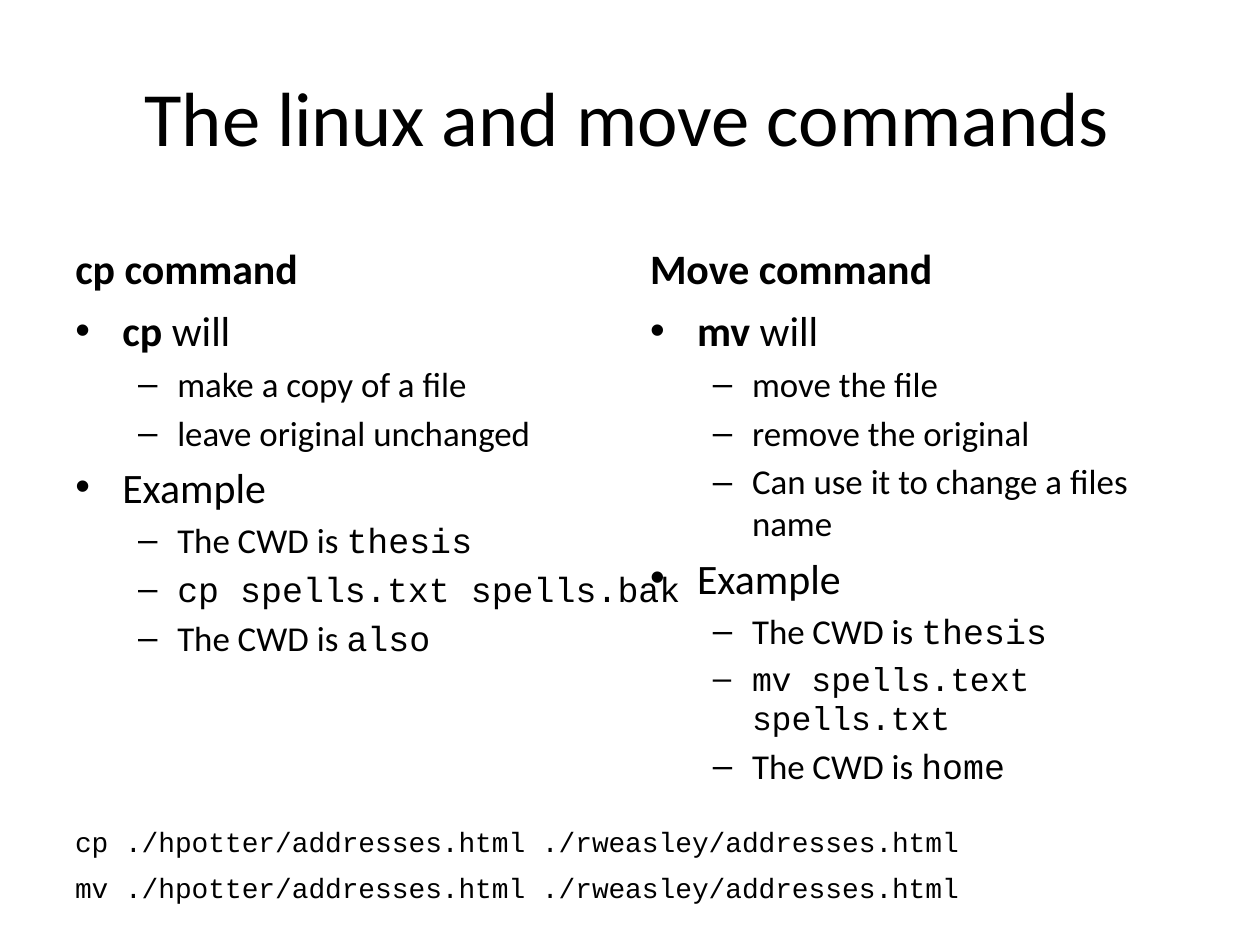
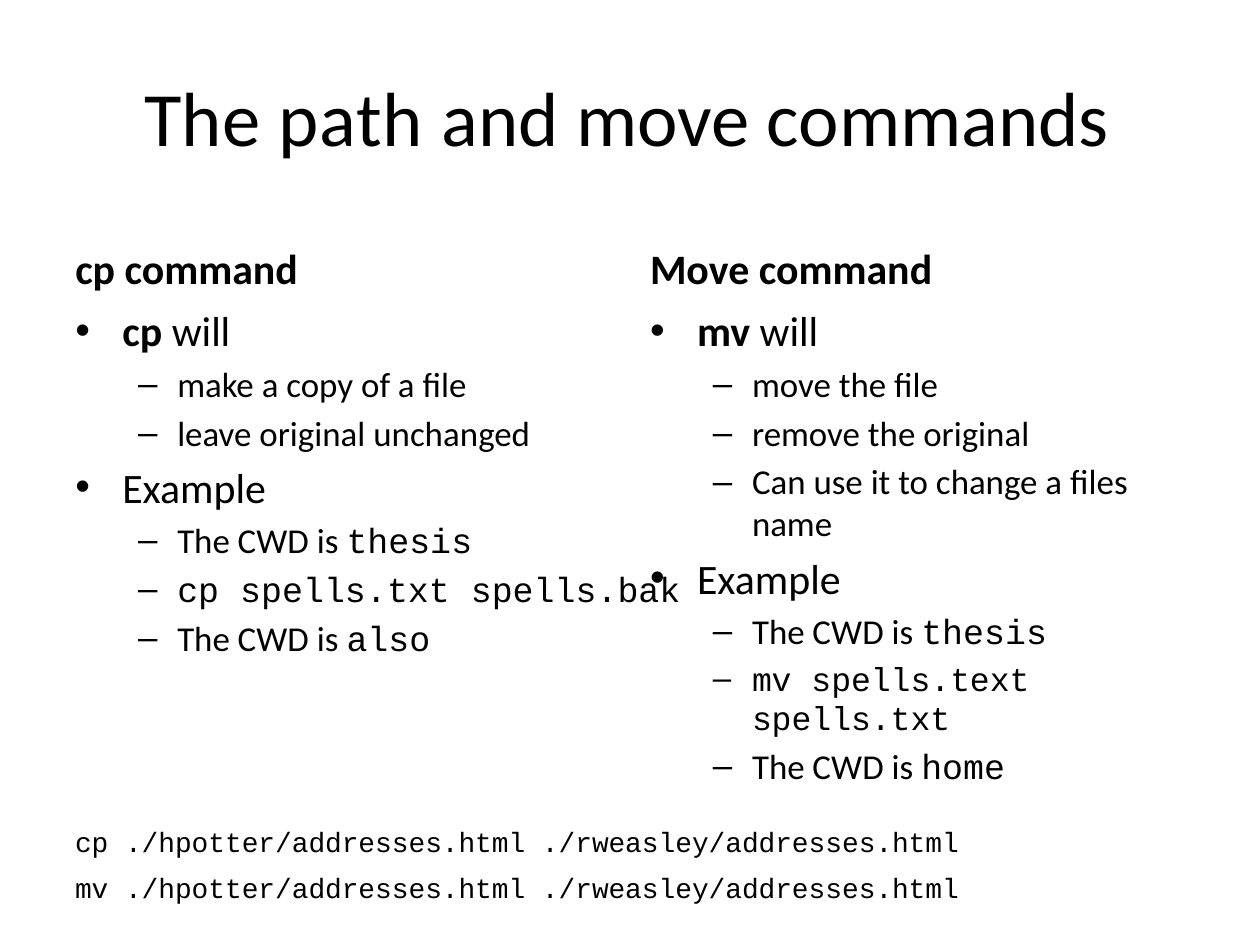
linux: linux -> path
